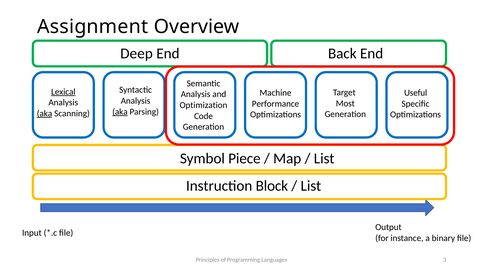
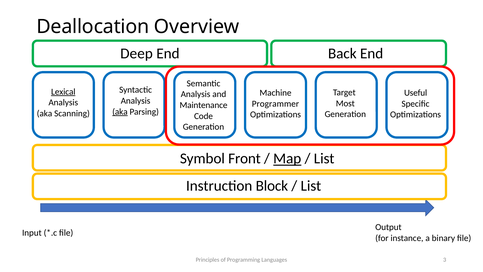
Assignment: Assignment -> Deallocation
Performance: Performance -> Programmer
Optimization: Optimization -> Maintenance
aka at (44, 113) underline: present -> none
Piece: Piece -> Front
Map underline: none -> present
